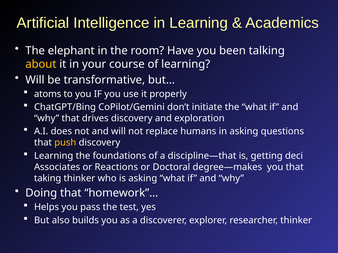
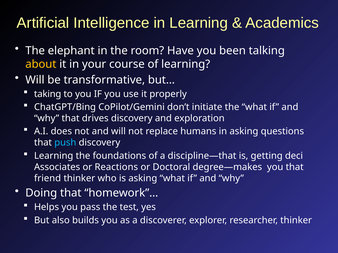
atoms: atoms -> taking
push colour: yellow -> light blue
taking: taking -> friend
